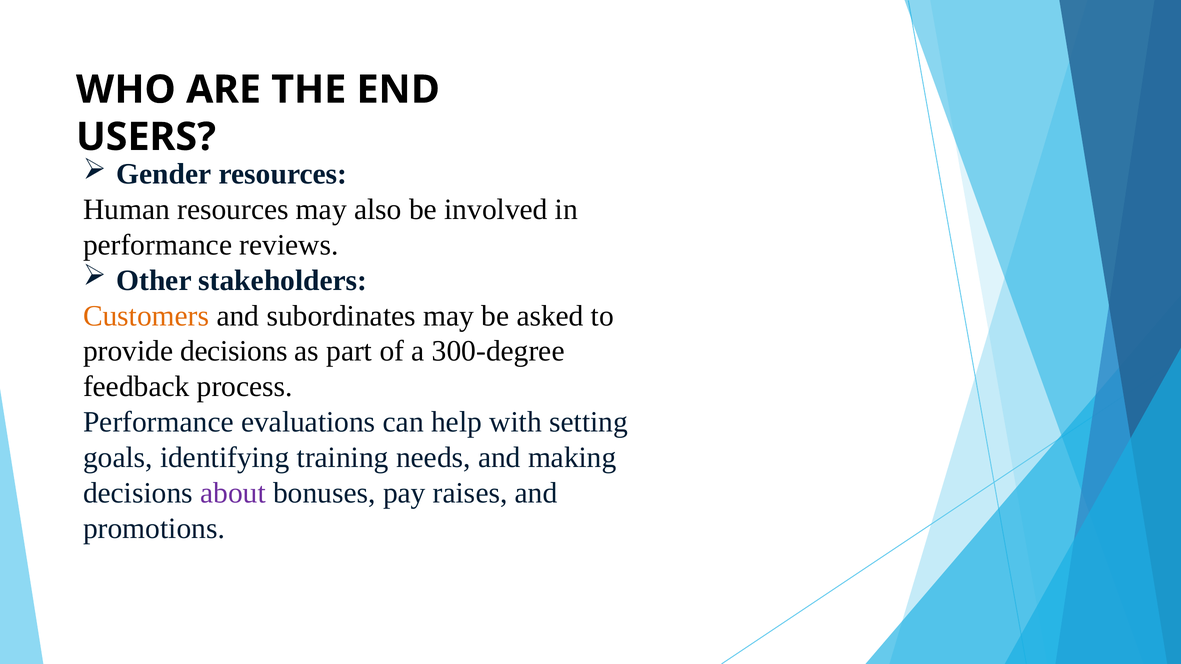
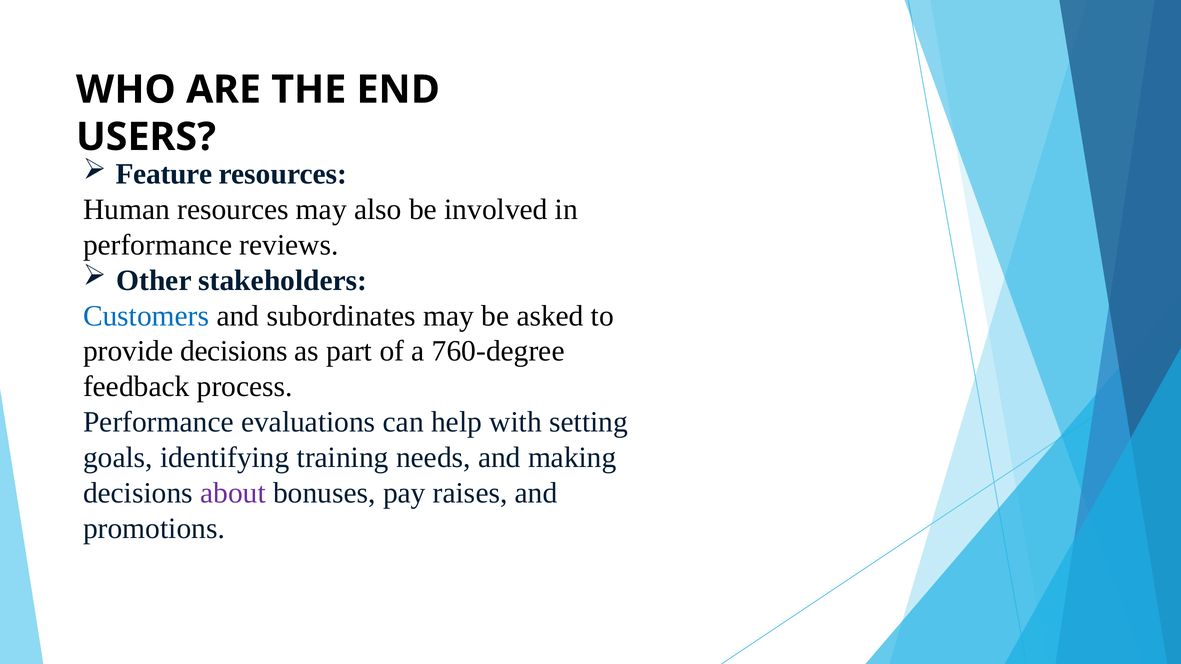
Gender: Gender -> Feature
Customers colour: orange -> blue
300-degree: 300-degree -> 760-degree
